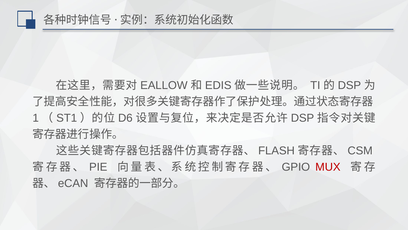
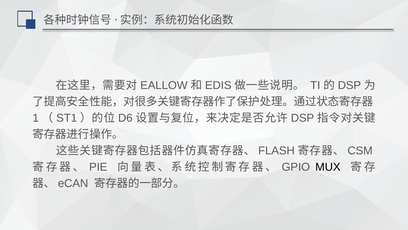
MUX colour: red -> black
